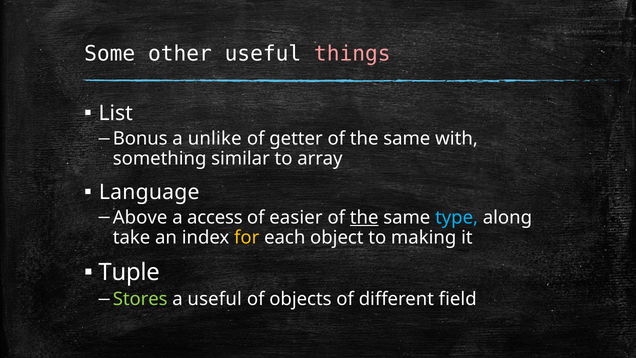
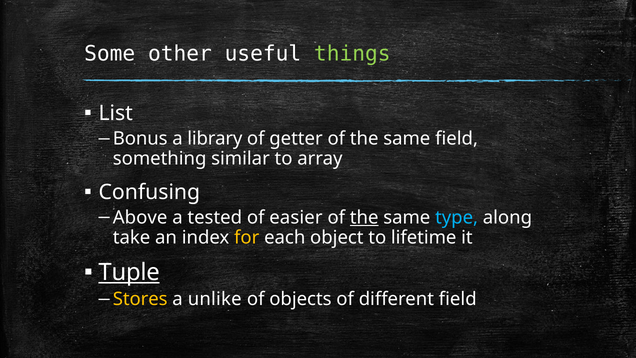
things colour: pink -> light green
unlike: unlike -> library
same with: with -> field
Language: Language -> Confusing
access: access -> tested
making: making -> lifetime
Tuple underline: none -> present
Stores colour: light green -> yellow
a useful: useful -> unlike
